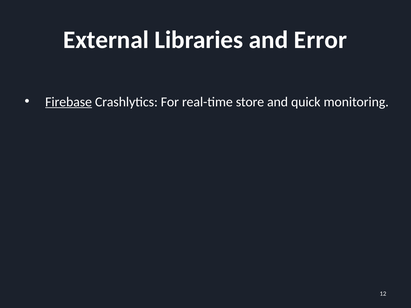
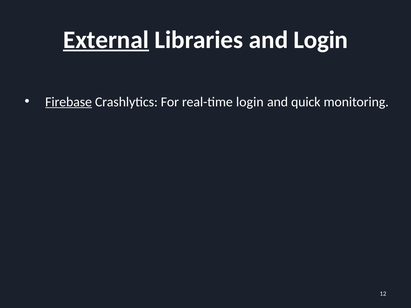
External underline: none -> present
and Error: Error -> Login
real-time store: store -> login
